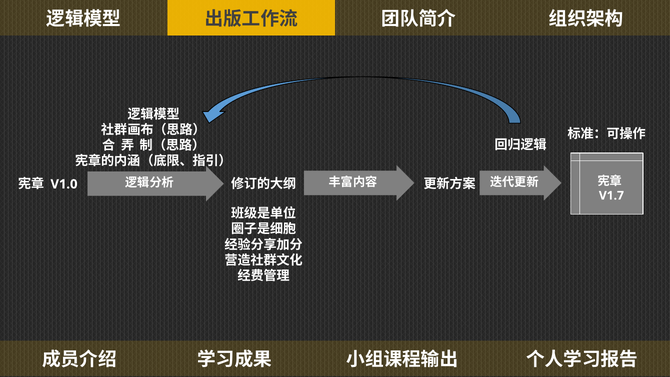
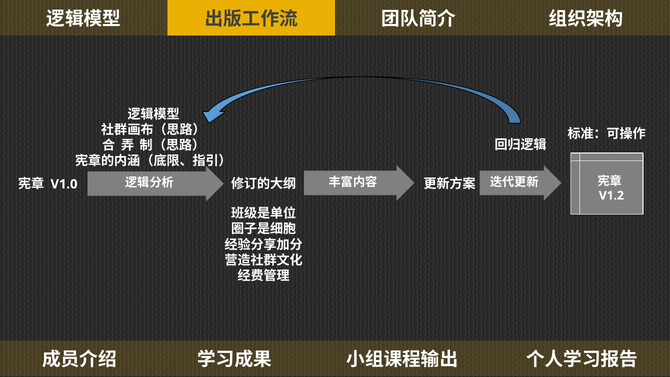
V1.7: V1.7 -> V1.2
